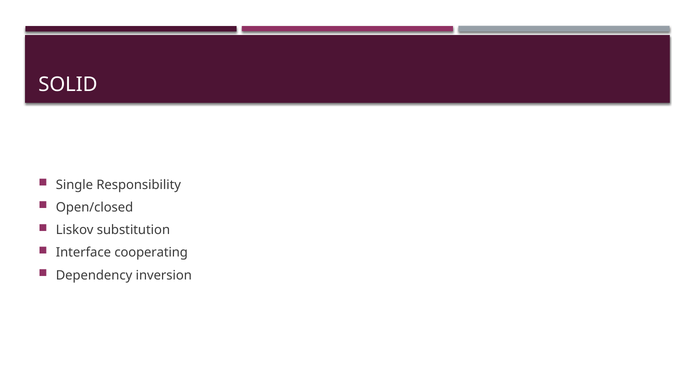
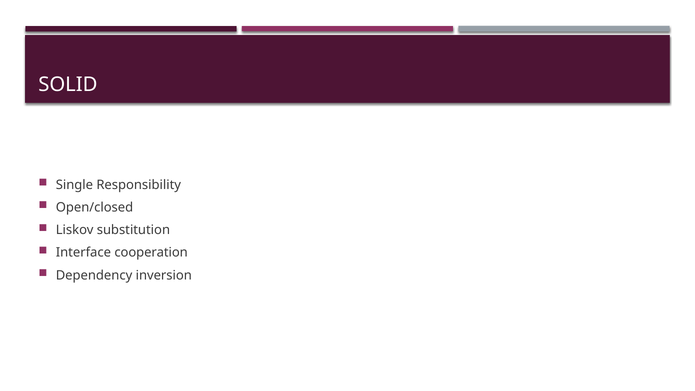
cooperating: cooperating -> cooperation
